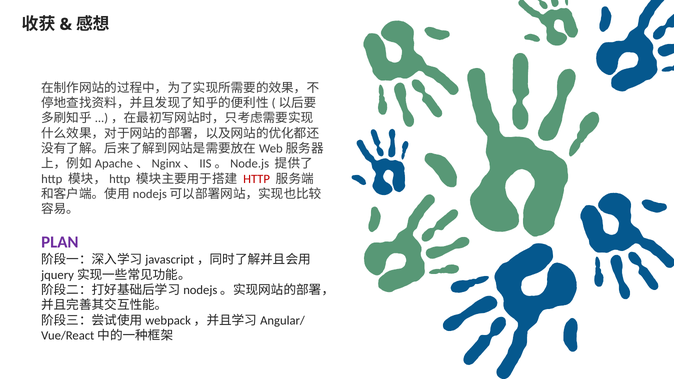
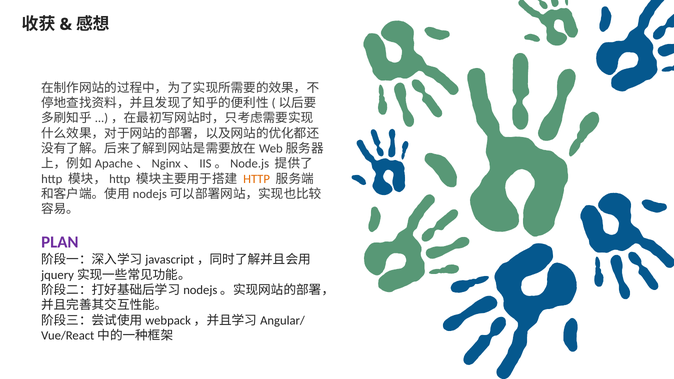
HTTP at (257, 179) colour: red -> orange
